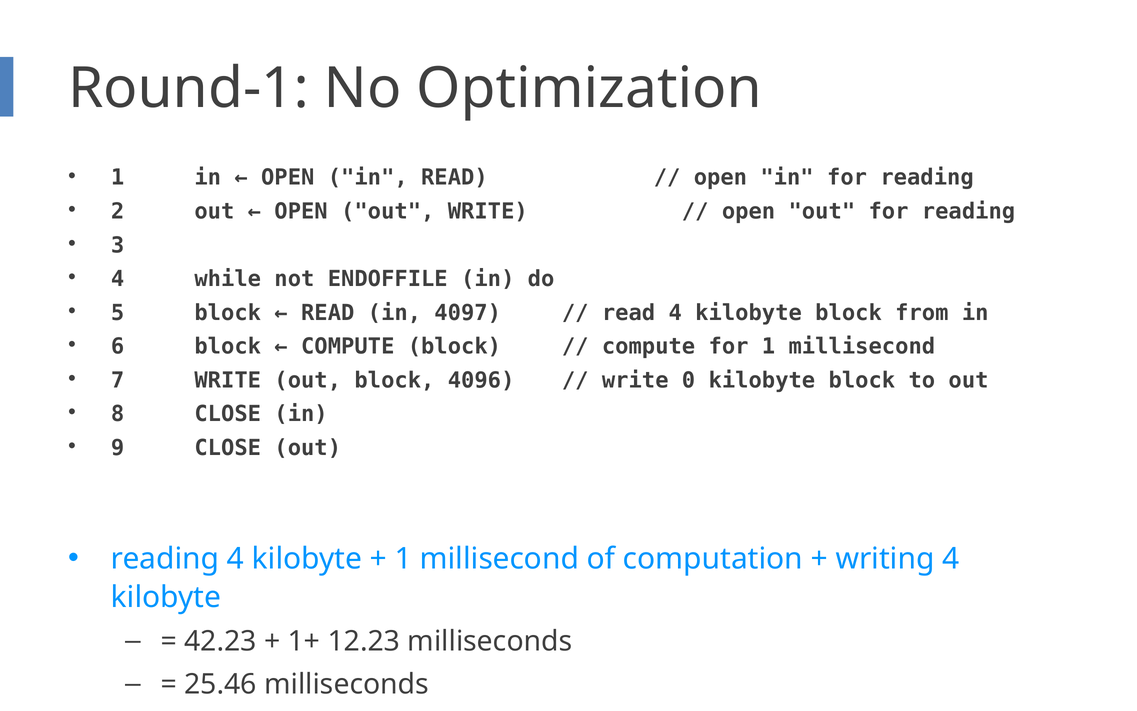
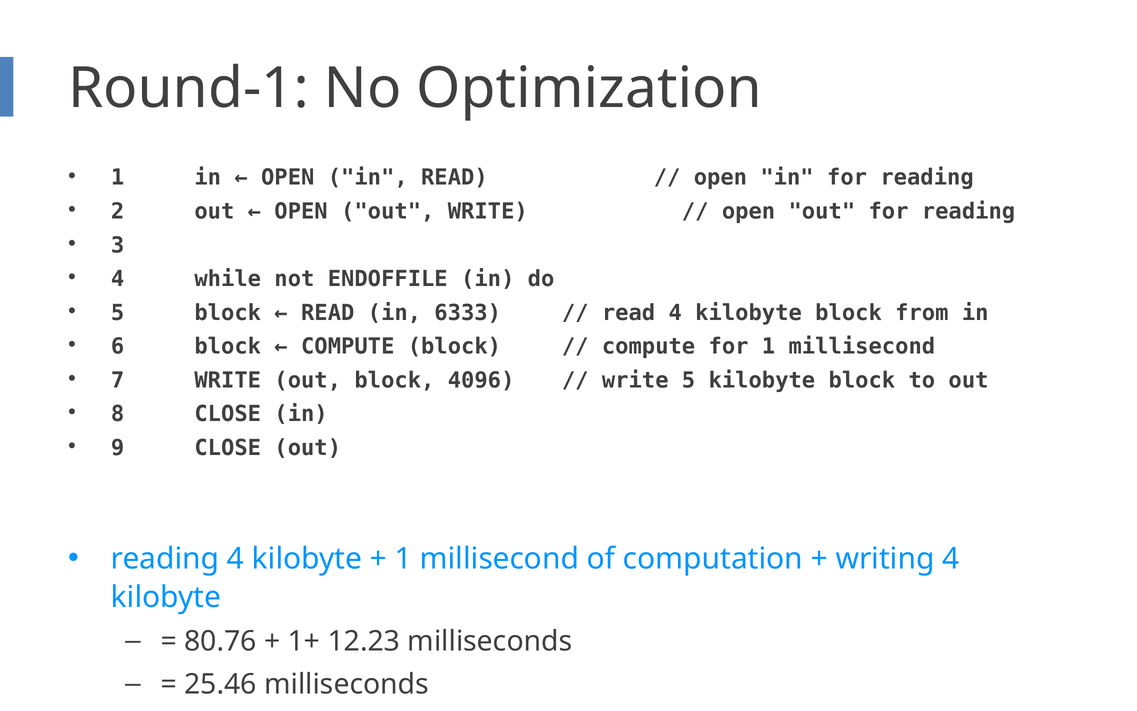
4097: 4097 -> 6333
write 0: 0 -> 5
42.23: 42.23 -> 80.76
